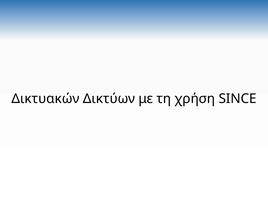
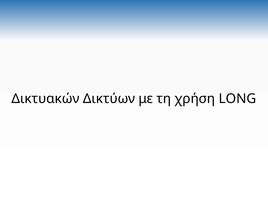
SINCE: SINCE -> LONG
